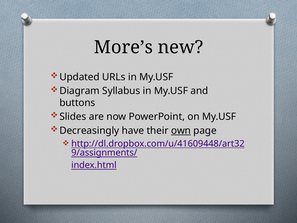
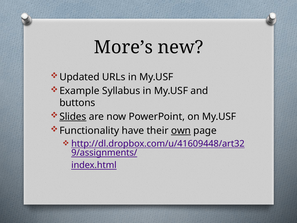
Diagram: Diagram -> Example
Slides underline: none -> present
Decreasingly: Decreasingly -> Functionality
